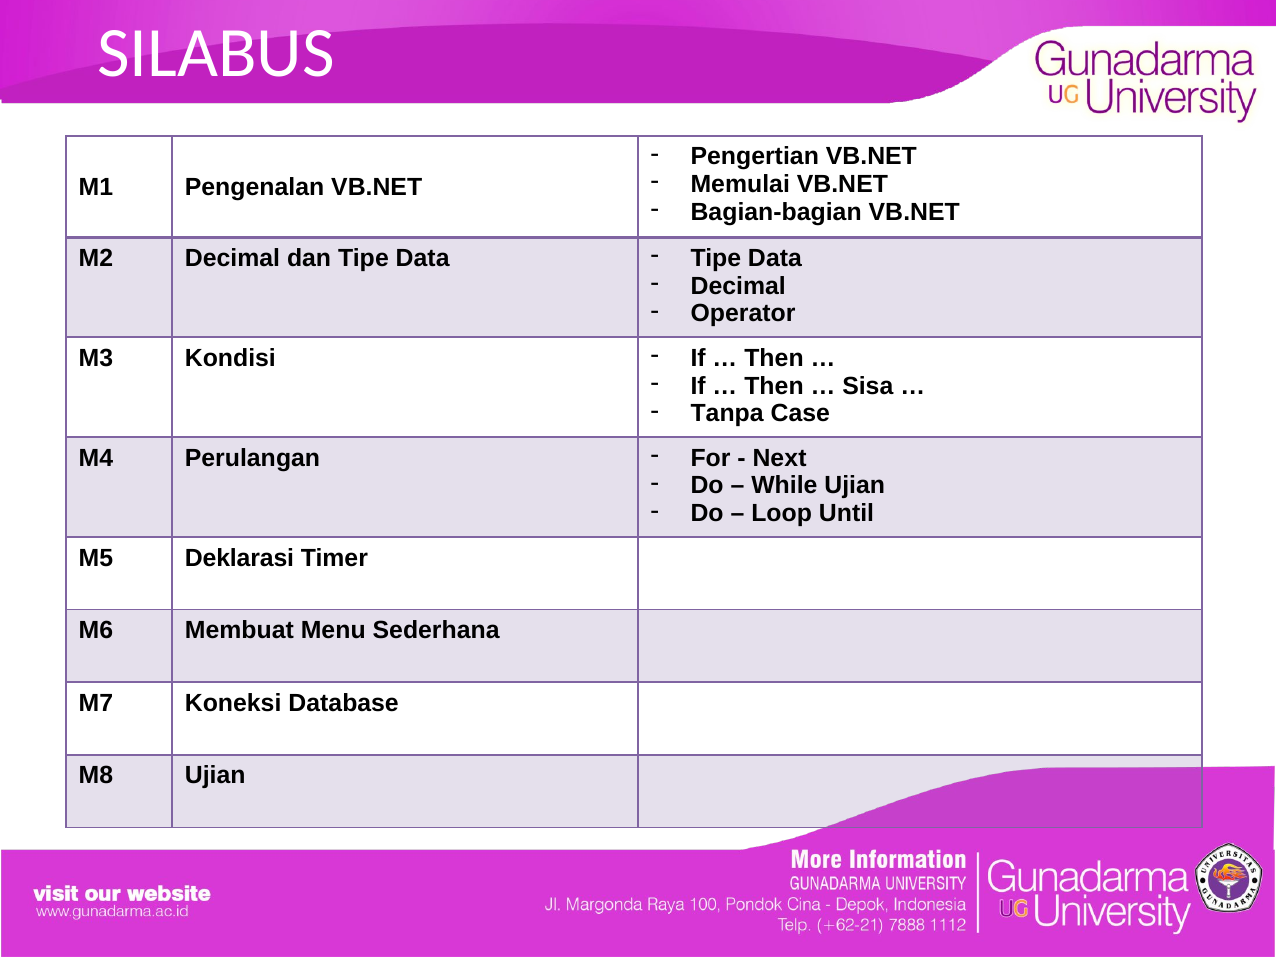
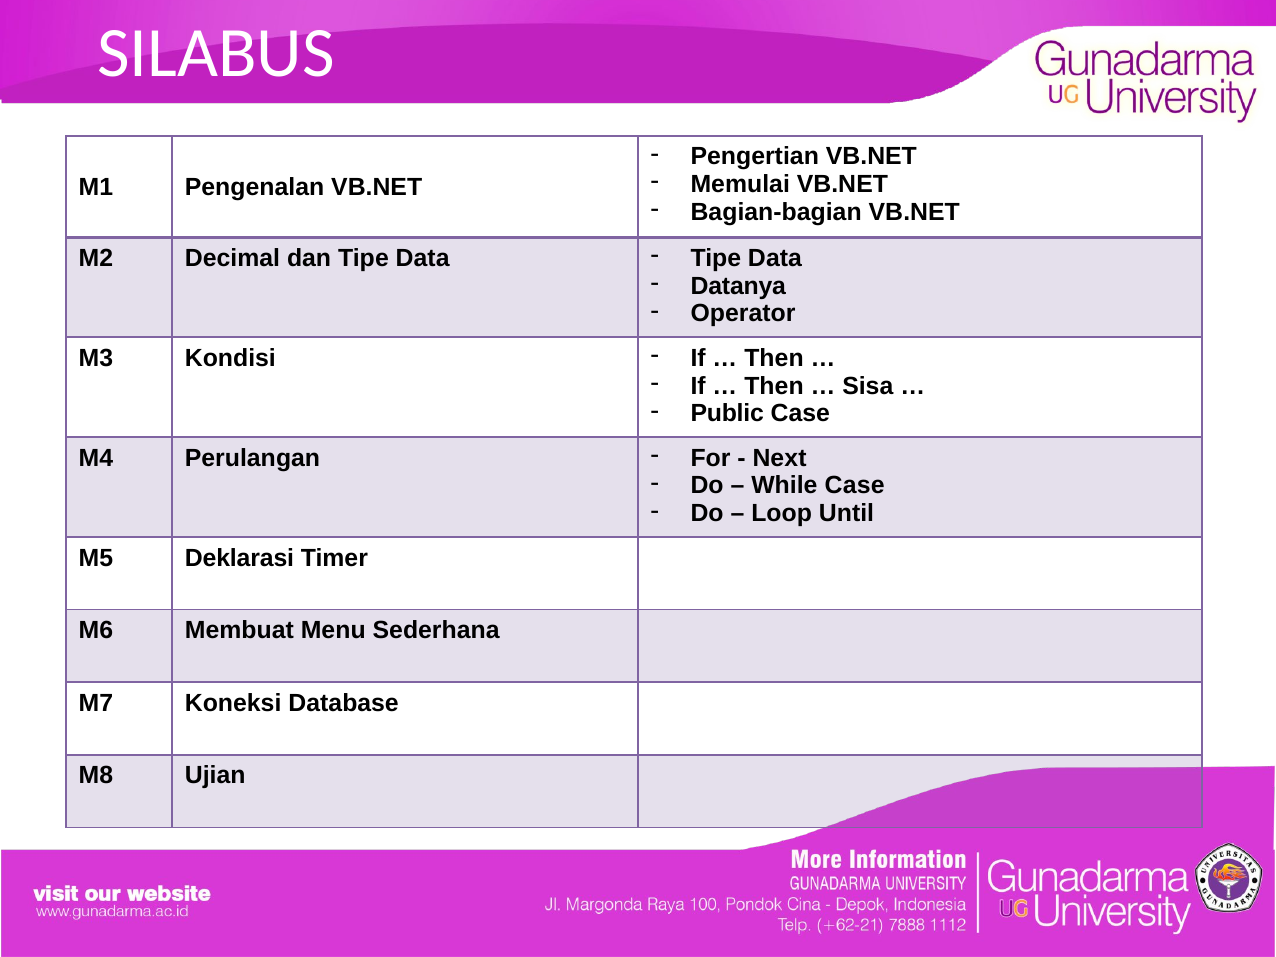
Decimal at (738, 286): Decimal -> Datanya
Tanpa: Tanpa -> Public
While Ujian: Ujian -> Case
